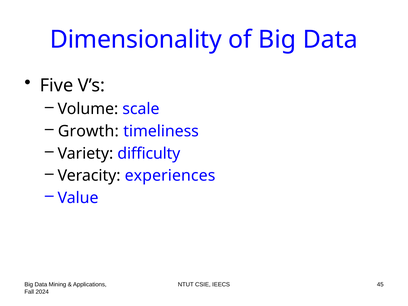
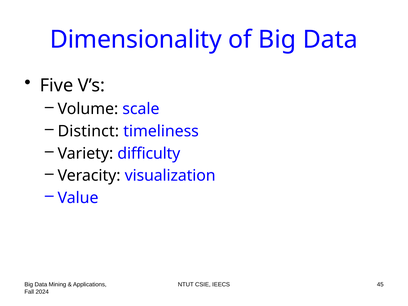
Growth: Growth -> Distinct
experiences: experiences -> visualization
